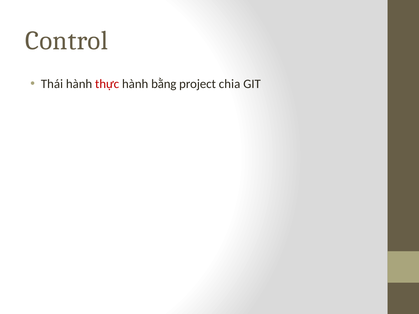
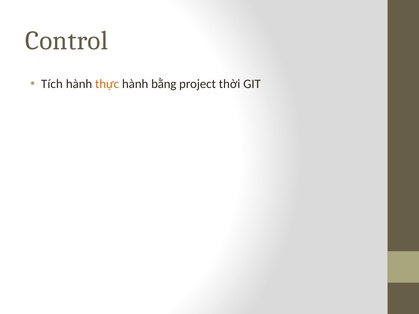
Thái: Thái -> Tích
thực colour: red -> orange
chia: chia -> thời
